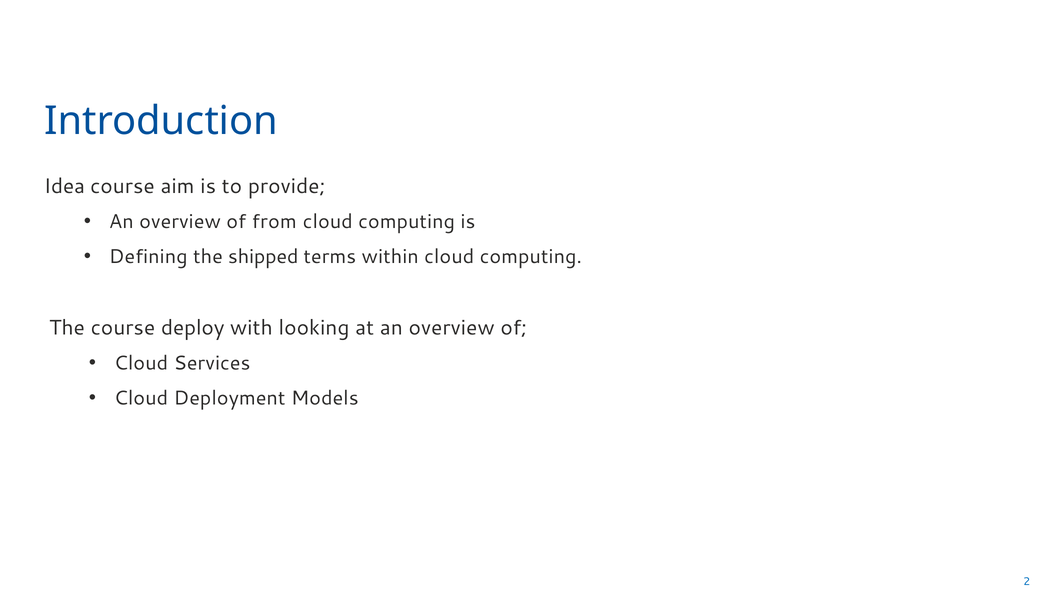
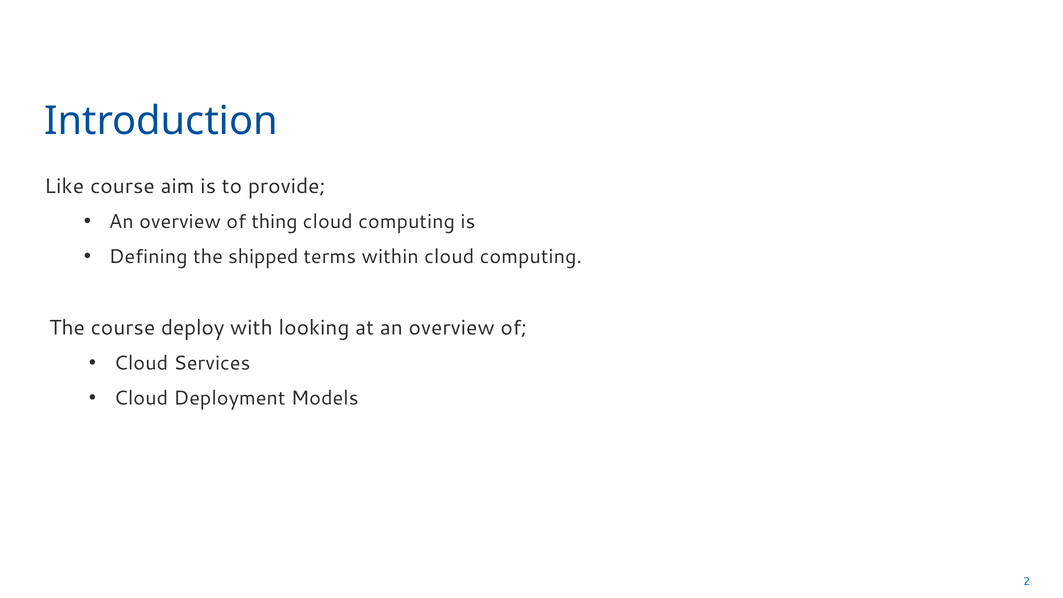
Idea: Idea -> Like
from: from -> thing
